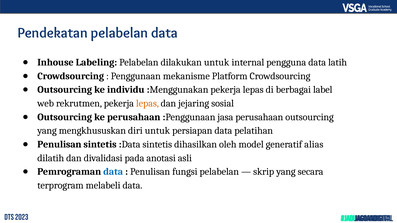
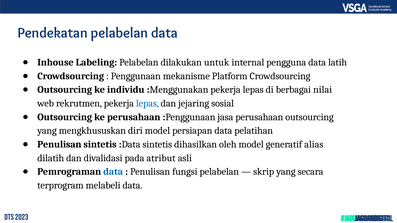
label: label -> nilai
lepas at (147, 104) colour: orange -> blue
diri untuk: untuk -> model
anotasi: anotasi -> atribut
